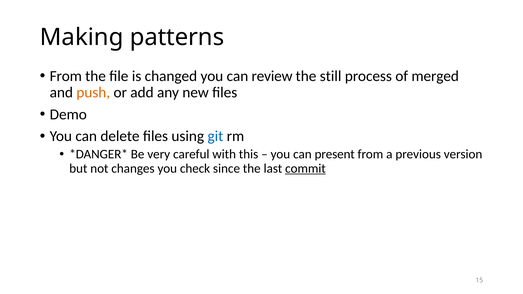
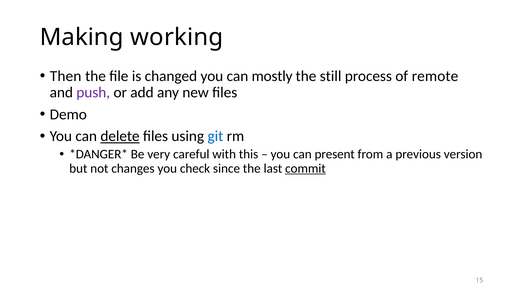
patterns: patterns -> working
From at (66, 76): From -> Then
review: review -> mostly
merged: merged -> remote
push colour: orange -> purple
delete underline: none -> present
